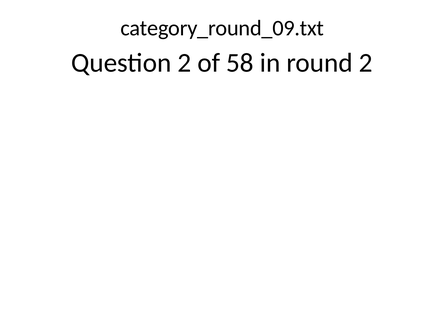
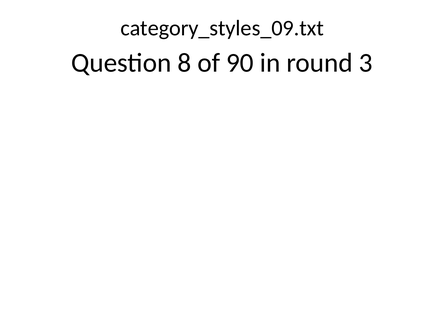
category_round_09.txt: category_round_09.txt -> category_styles_09.txt
Question 2: 2 -> 8
58: 58 -> 90
round 2: 2 -> 3
